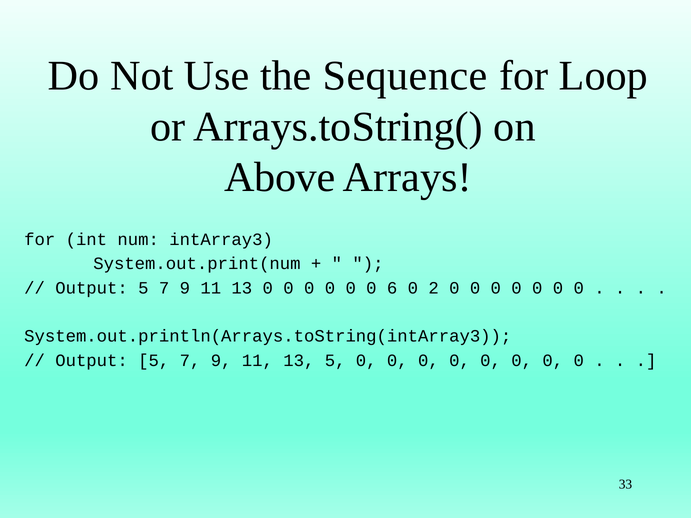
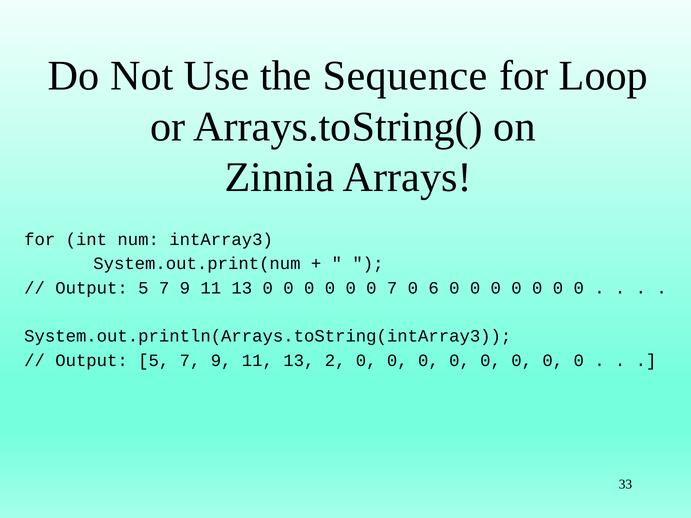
Above: Above -> Zinnia
0 6: 6 -> 7
2: 2 -> 6
13 5: 5 -> 2
